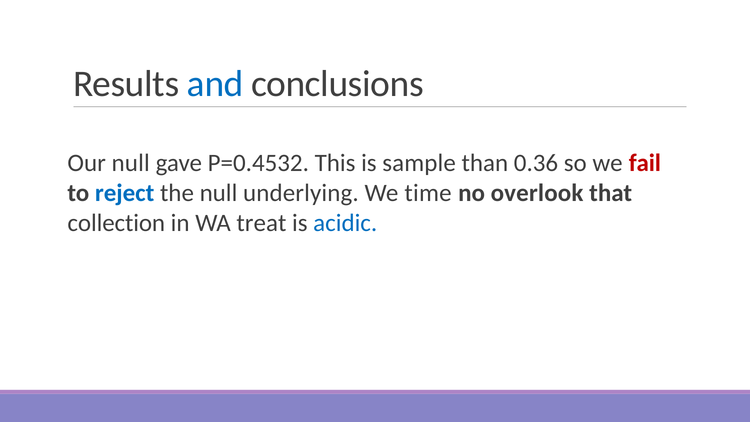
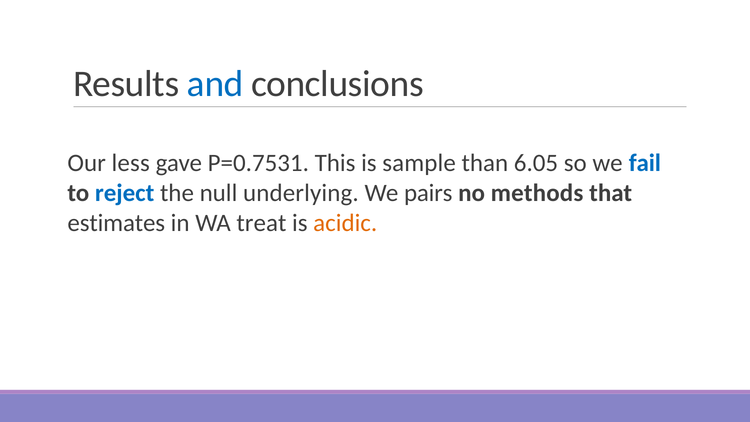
Our null: null -> less
P=0.4532: P=0.4532 -> P=0.7531
0.36: 0.36 -> 6.05
fail colour: red -> blue
time: time -> pairs
overlook: overlook -> methods
collection: collection -> estimates
acidic colour: blue -> orange
